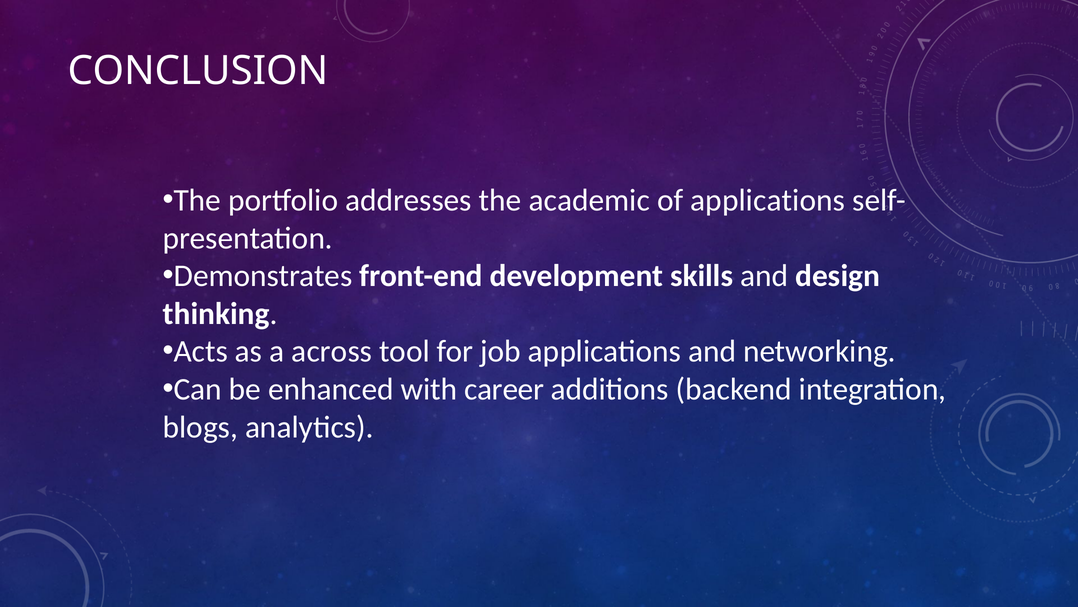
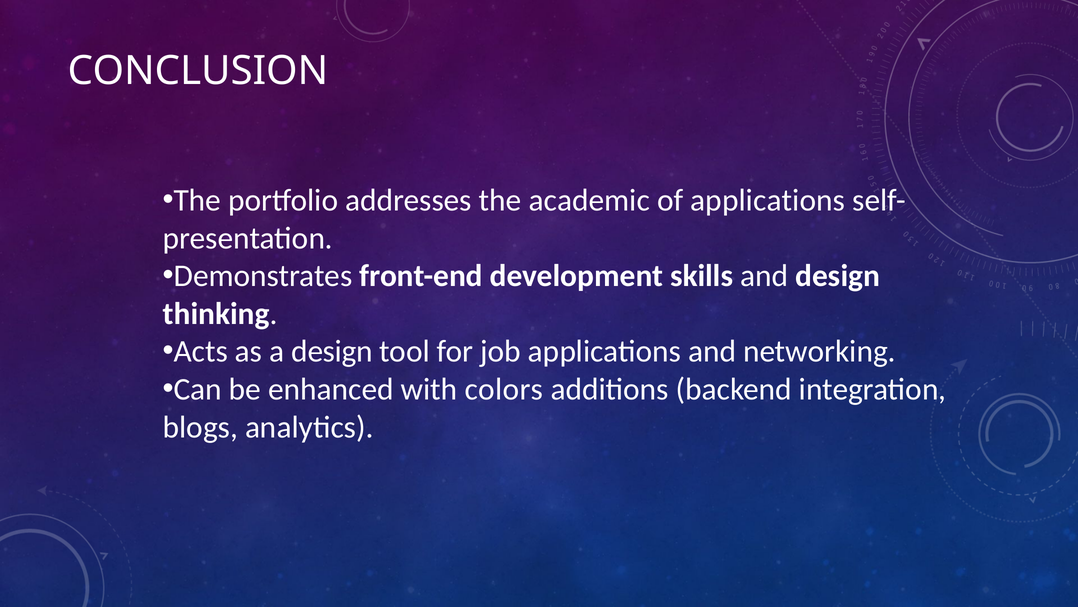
a across: across -> design
career: career -> colors
